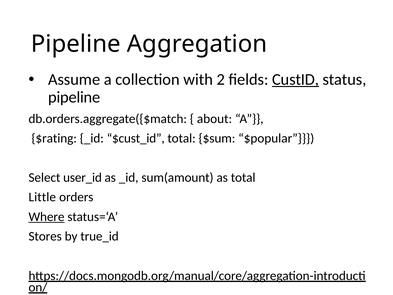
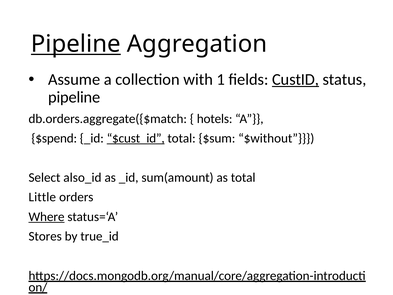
Pipeline at (76, 44) underline: none -> present
2: 2 -> 1
about: about -> hotels
$rating: $rating -> $spend
$cust_id underline: none -> present
$popular: $popular -> $without
user_id: user_id -> also_id
